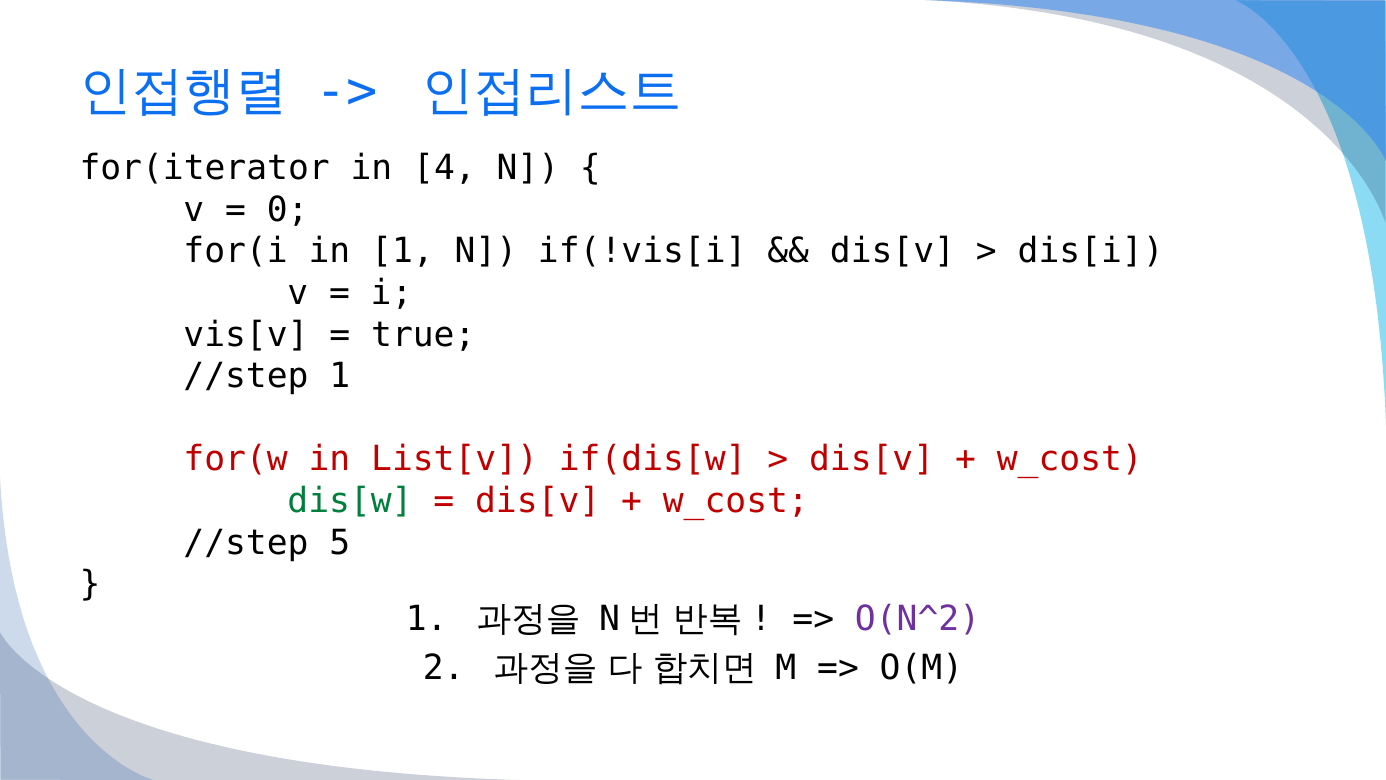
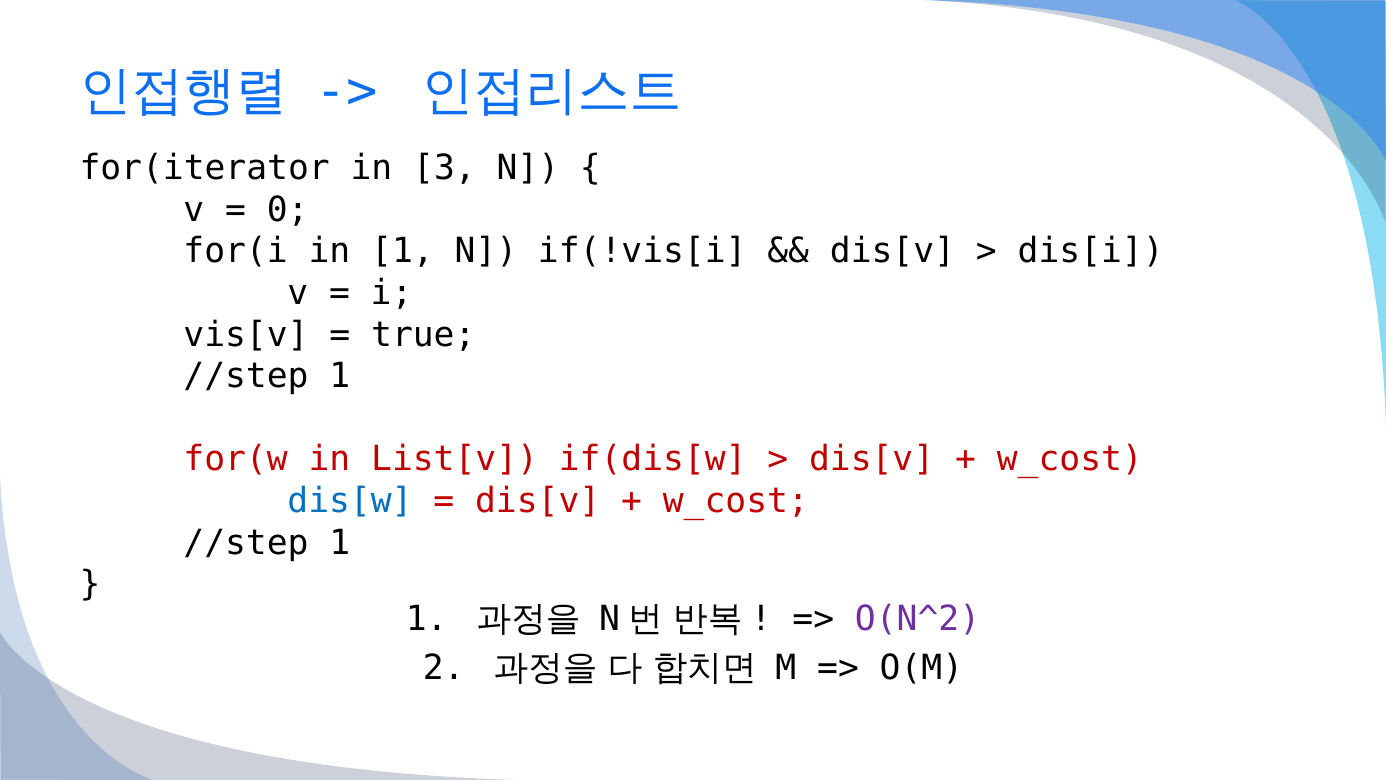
4: 4 -> 3
dis[w colour: green -> blue
5 at (340, 542): 5 -> 1
